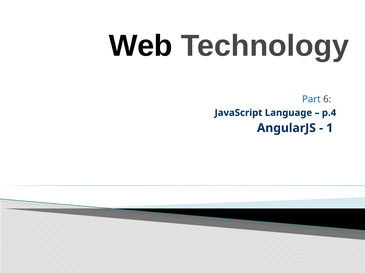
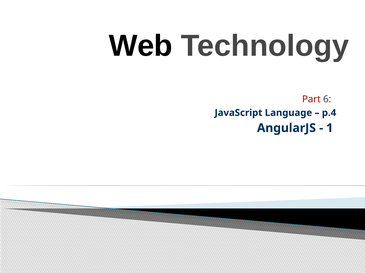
Part colour: blue -> red
